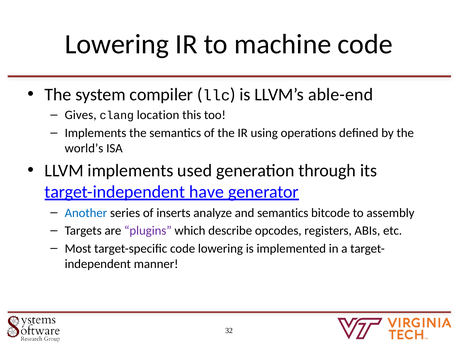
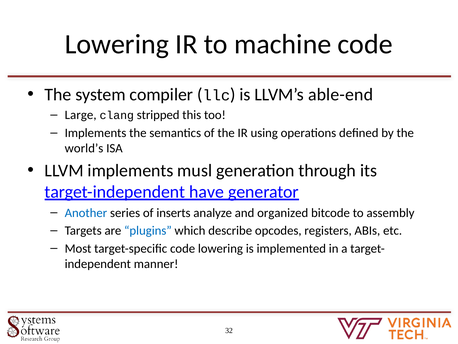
Gives: Gives -> Large
location: location -> stripped
used: used -> musl
and semantics: semantics -> organized
plugins colour: purple -> blue
